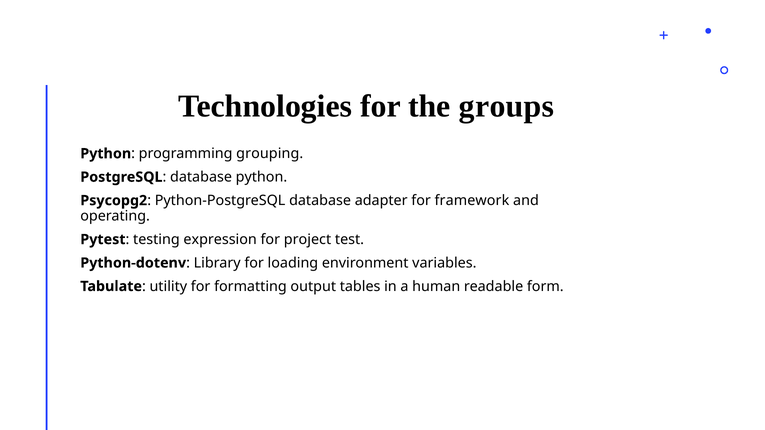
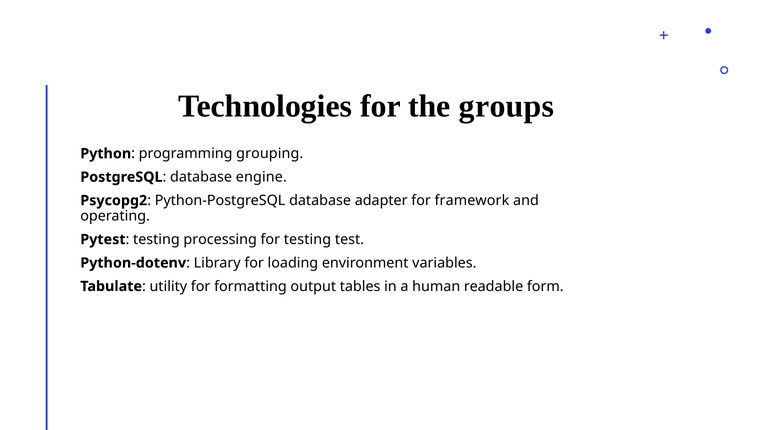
database python: python -> engine
expression: expression -> processing
for project: project -> testing
